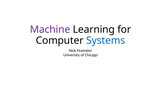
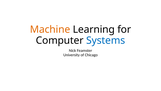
Machine colour: purple -> orange
